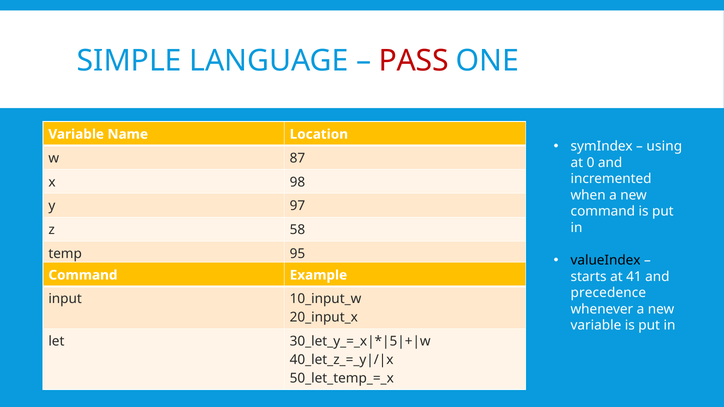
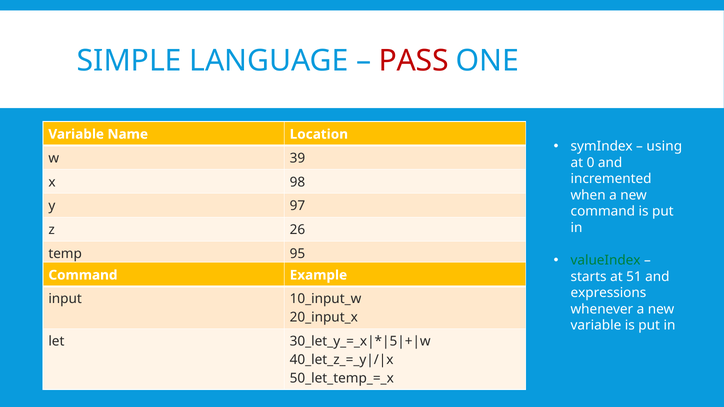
87: 87 -> 39
58: 58 -> 26
valueIndex colour: black -> green
41: 41 -> 51
precedence: precedence -> expressions
